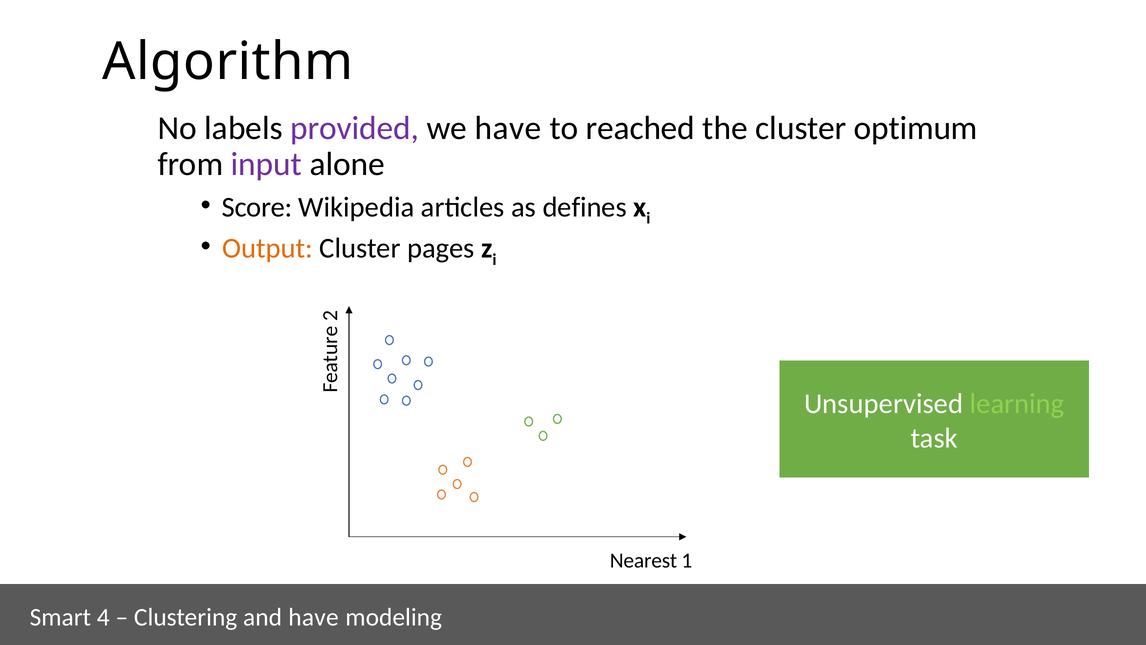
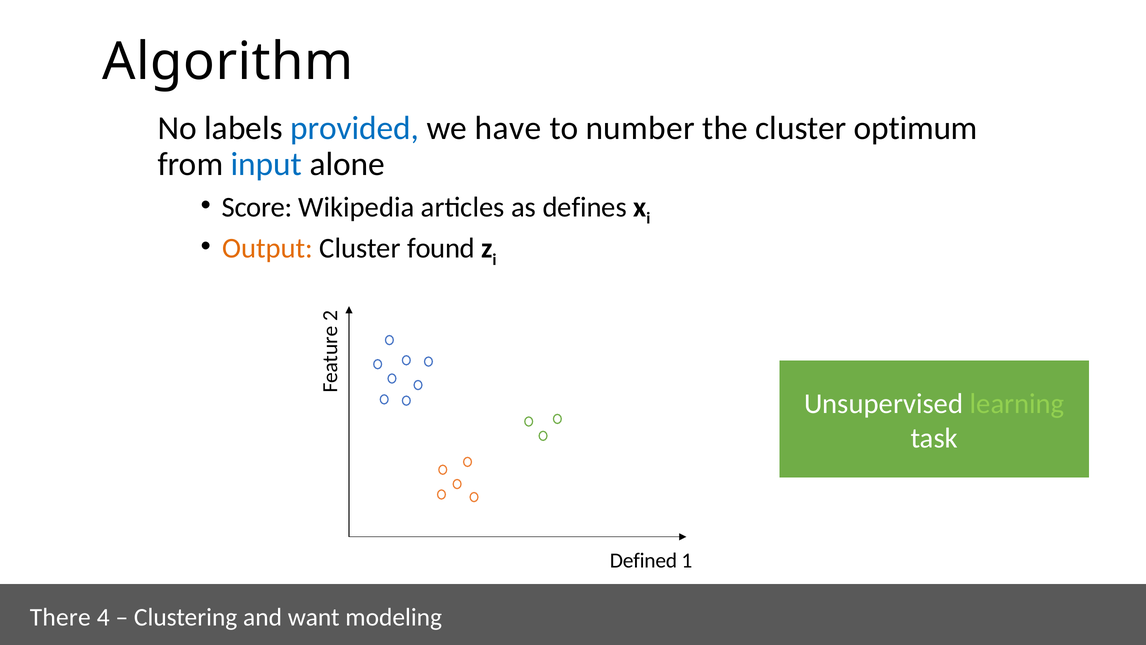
provided colour: purple -> blue
reached: reached -> number
input colour: purple -> blue
pages: pages -> found
Nearest: Nearest -> Defined
Smart: Smart -> There
and have: have -> want
